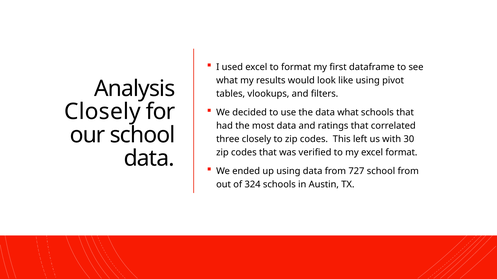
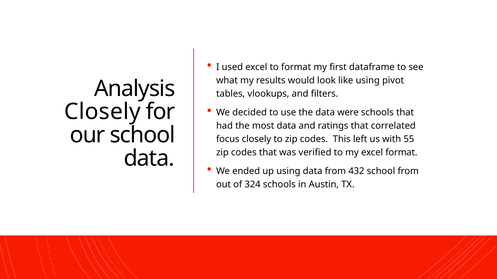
data what: what -> were
three: three -> focus
30: 30 -> 55
727: 727 -> 432
